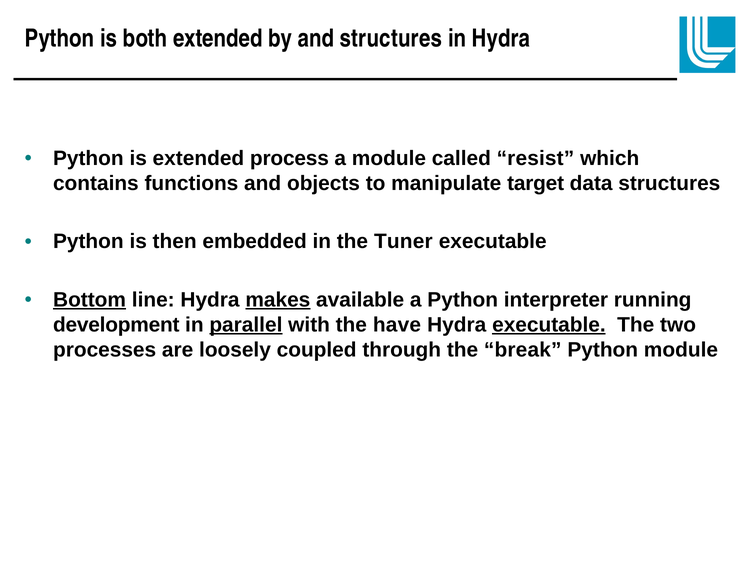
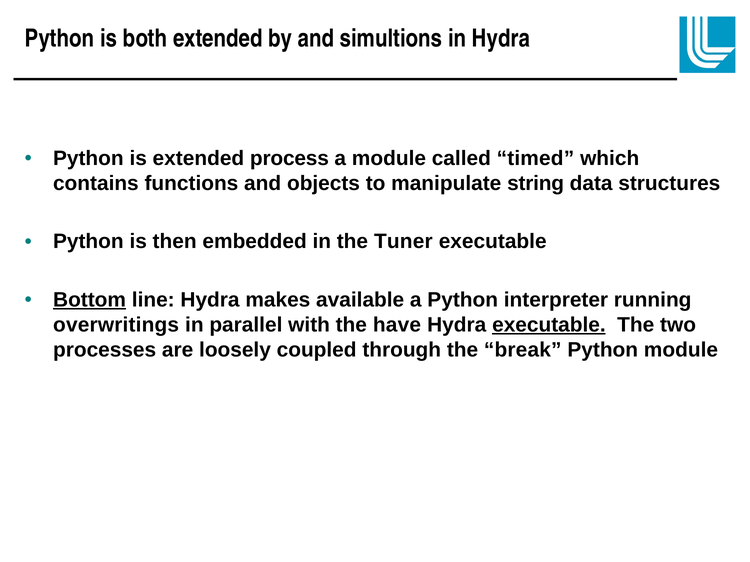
and structures: structures -> simultions
resist: resist -> timed
target: target -> string
makes underline: present -> none
development: development -> overwritings
parallel underline: present -> none
